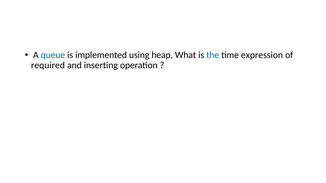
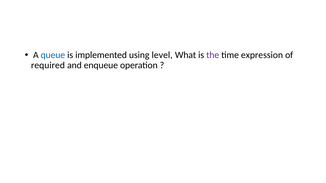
heap: heap -> level
the colour: blue -> purple
inserting: inserting -> enqueue
